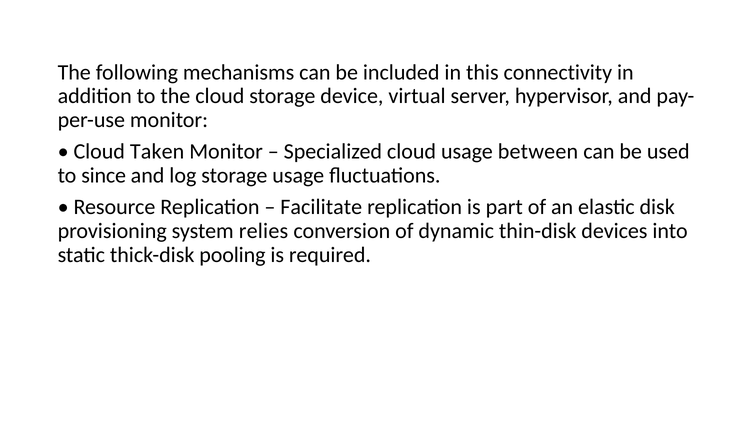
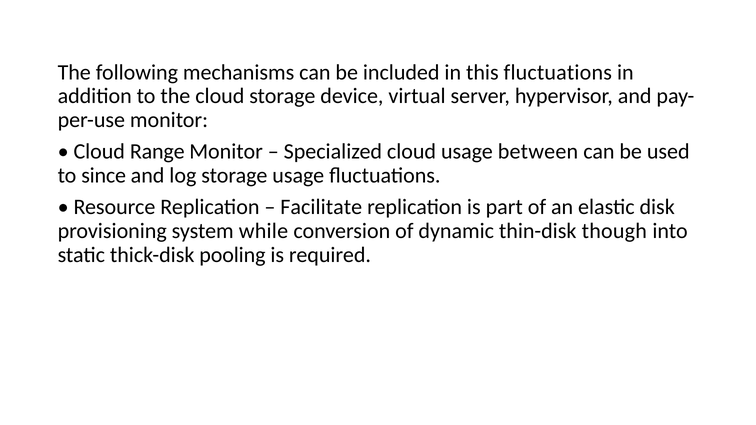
this connectivity: connectivity -> fluctuations
Taken: Taken -> Range
relies: relies -> while
devices: devices -> though
